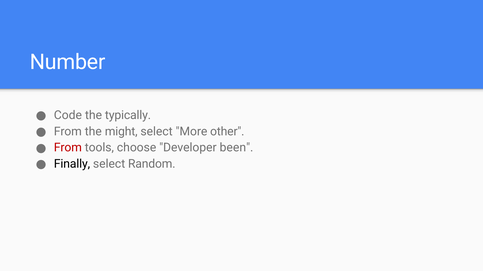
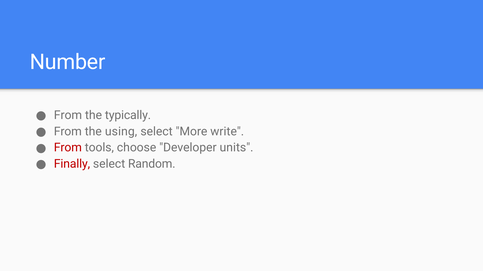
Code at (68, 116): Code -> From
might: might -> using
other: other -> write
been: been -> units
Finally colour: black -> red
